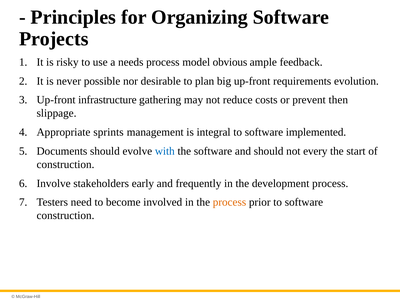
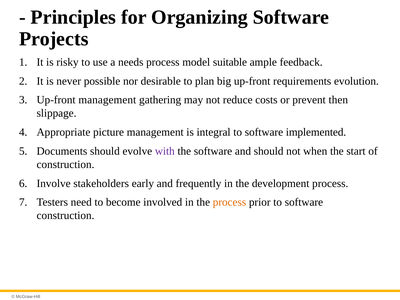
obvious: obvious -> suitable
Up-front infrastructure: infrastructure -> management
sprints: sprints -> picture
with colour: blue -> purple
every: every -> when
